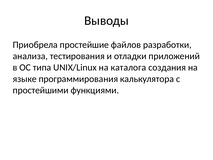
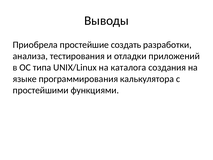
файлов: файлов -> создать
